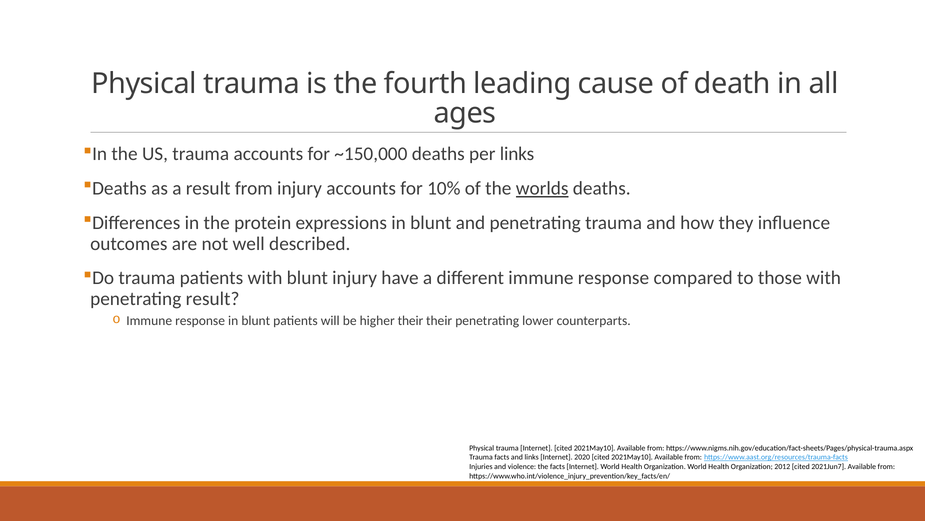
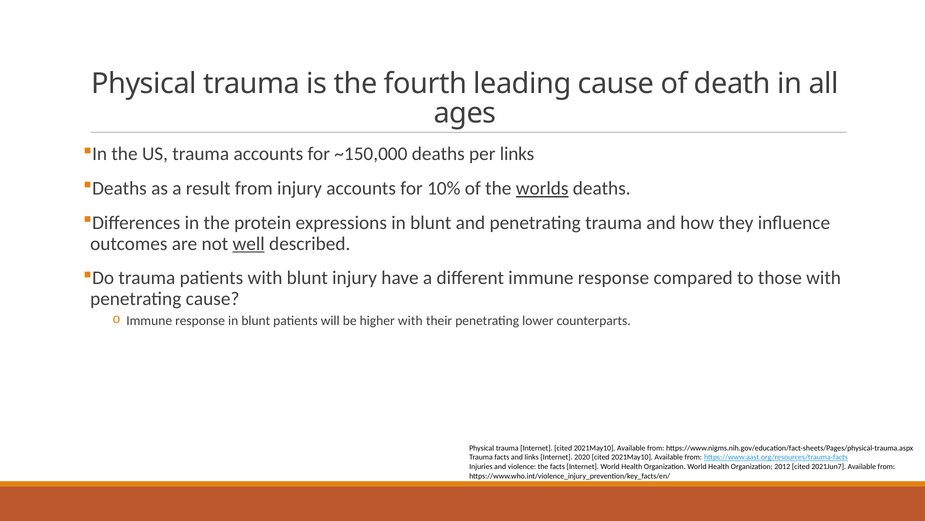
well underline: none -> present
penetrating result: result -> cause
higher their: their -> with
